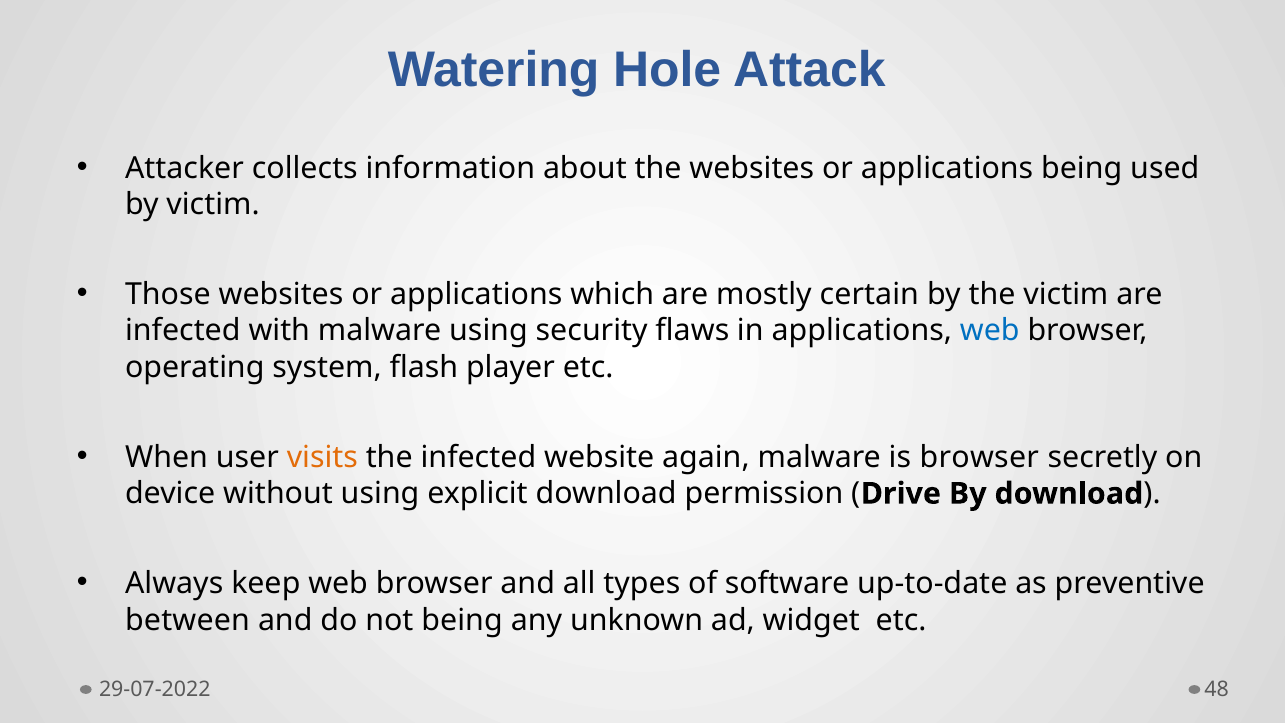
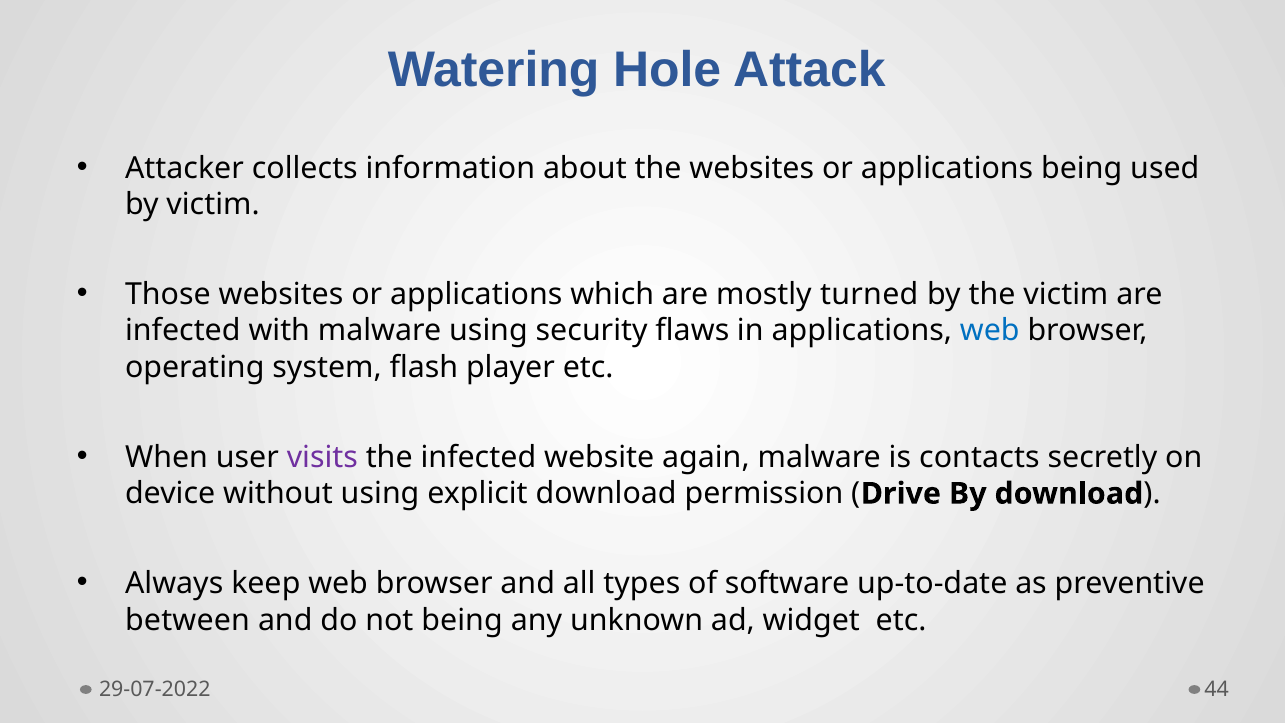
certain: certain -> turned
visits colour: orange -> purple
is browser: browser -> contacts
48: 48 -> 44
